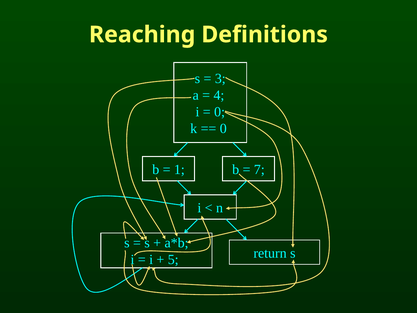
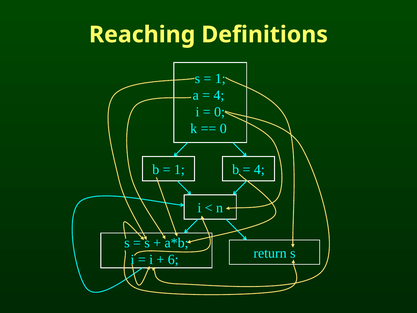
3 at (220, 78): 3 -> 1
7 at (259, 170): 7 -> 4
5: 5 -> 6
